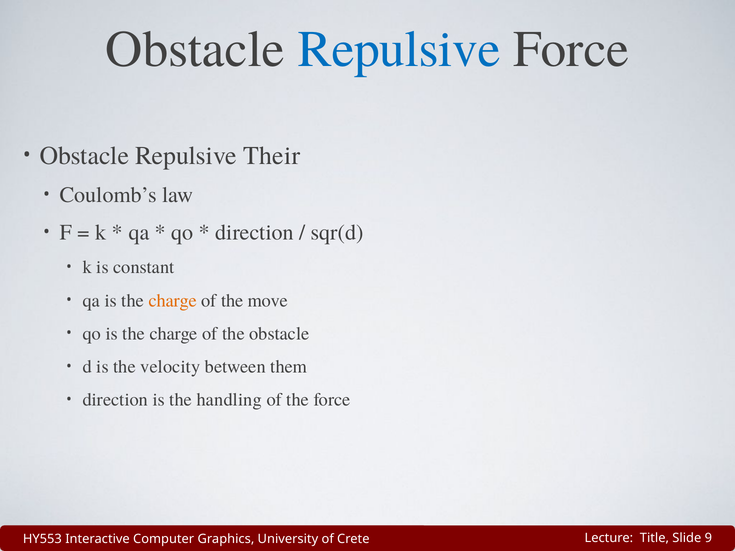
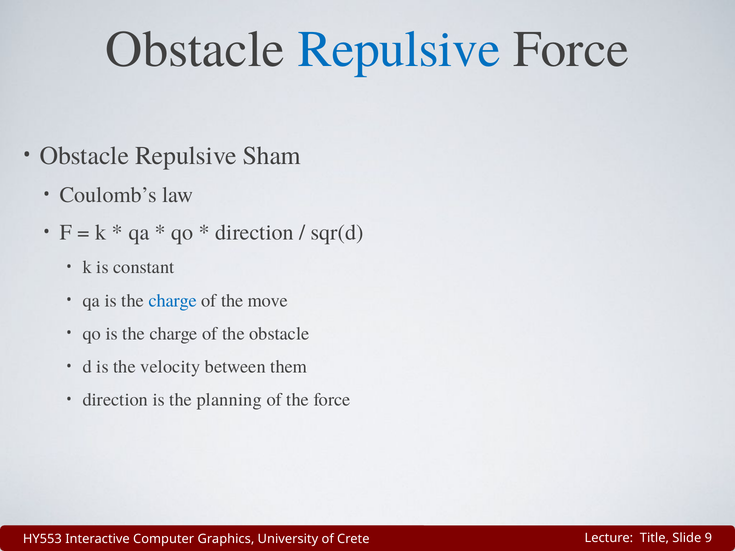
Their: Their -> Sham
charge at (173, 301) colour: orange -> blue
handling: handling -> planning
